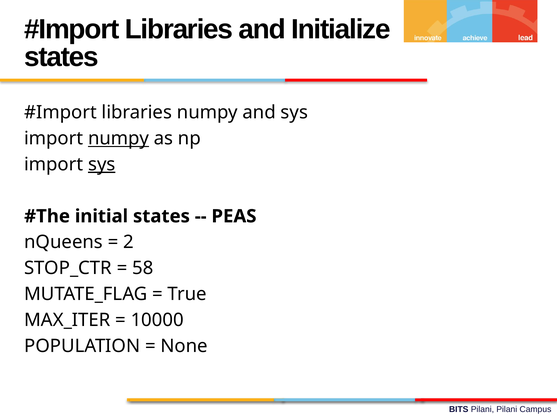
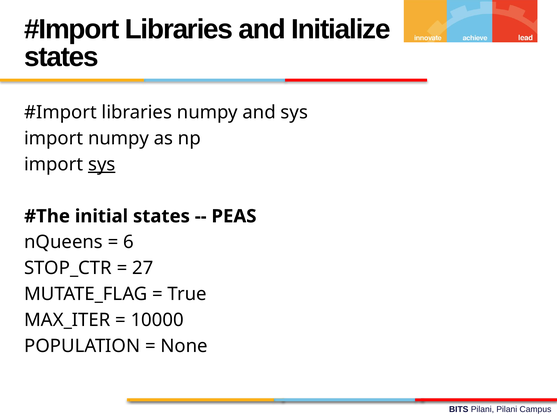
numpy at (119, 139) underline: present -> none
2: 2 -> 6
58: 58 -> 27
